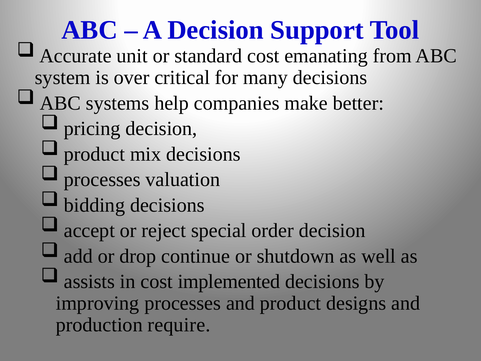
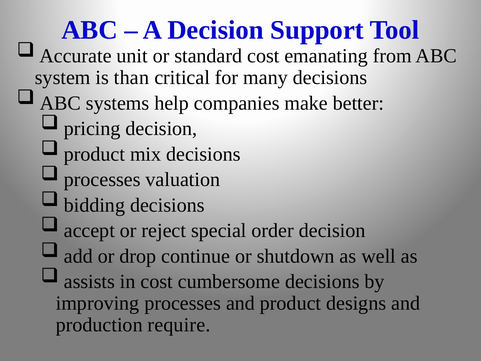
over: over -> than
implemented: implemented -> cumbersome
